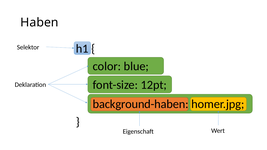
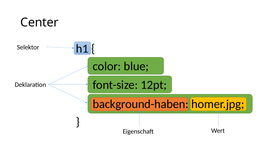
Haben: Haben -> Center
